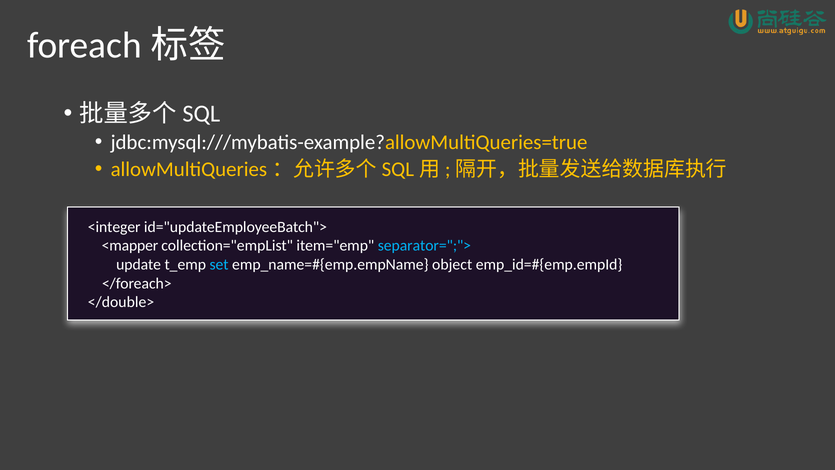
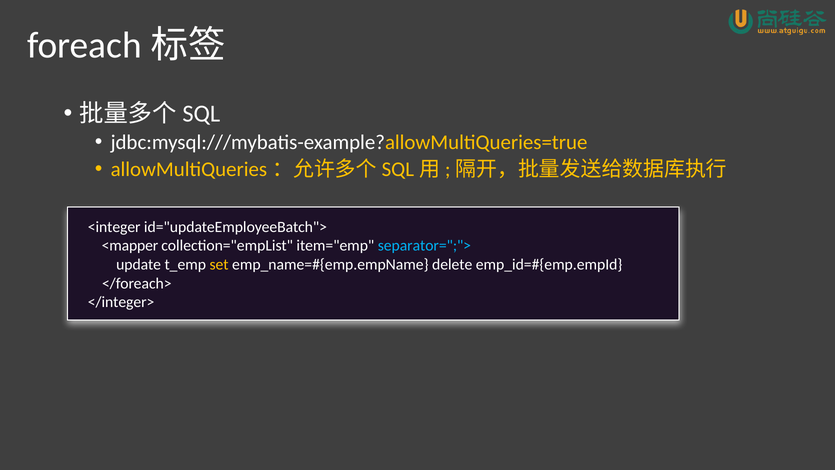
set colour: light blue -> yellow
object: object -> delete
</double>: </double> -> </integer>
